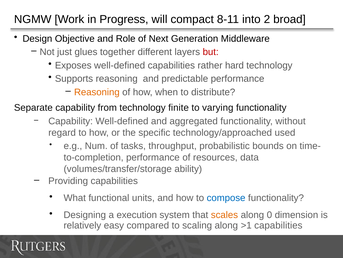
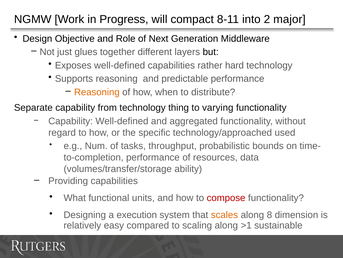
broad: broad -> major
but colour: red -> black
finite: finite -> thing
compose colour: blue -> red
0: 0 -> 8
>1 capabilities: capabilities -> sustainable
